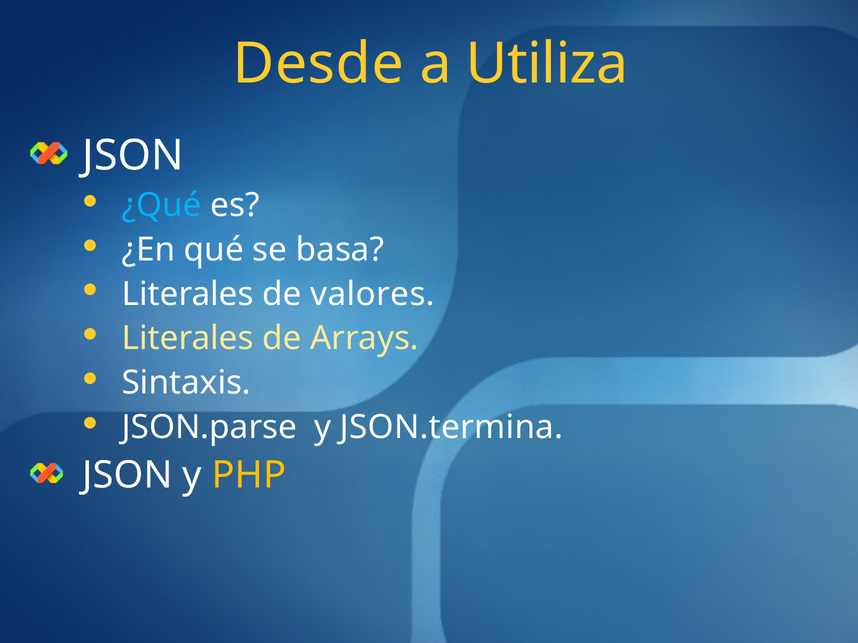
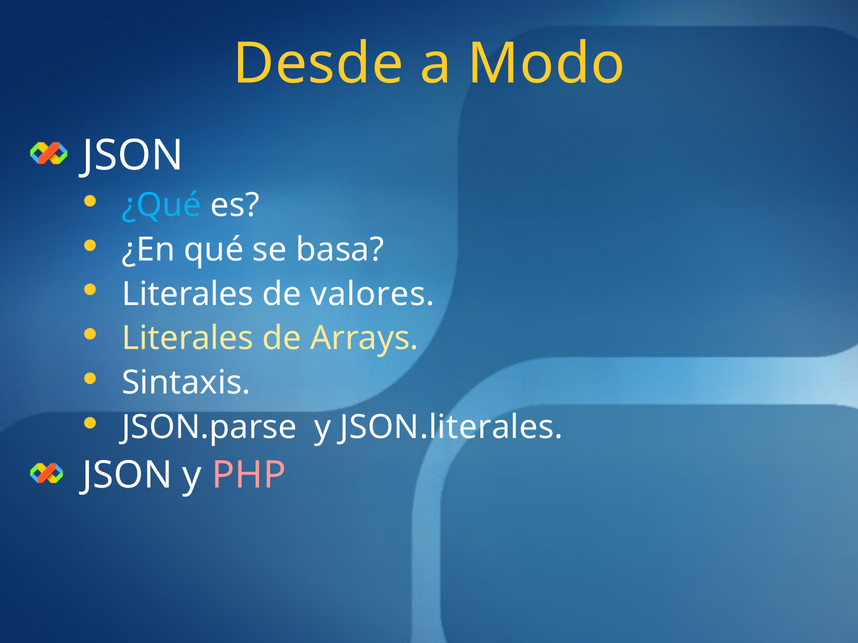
Utiliza: Utiliza -> Modo
JSON.termina: JSON.termina -> JSON.literales
PHP colour: yellow -> pink
